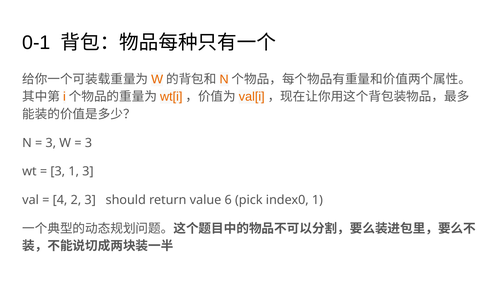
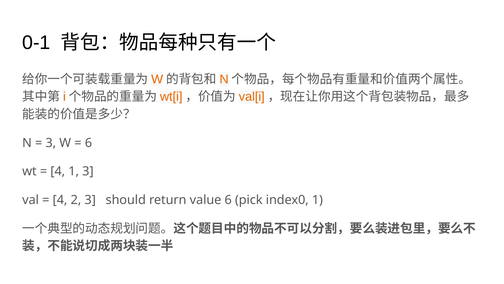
3 at (88, 143): 3 -> 6
3 at (58, 171): 3 -> 4
